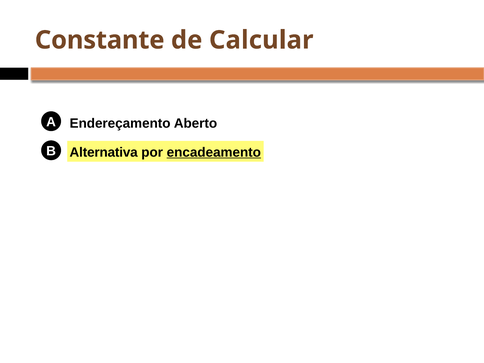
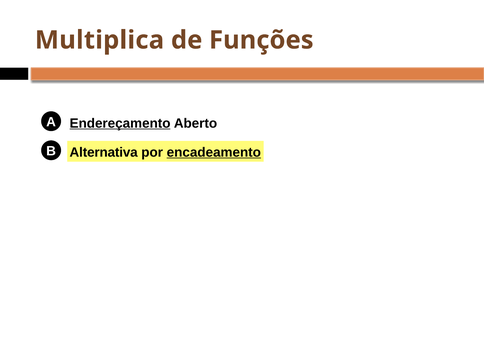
Constante: Constante -> Multiplica
Calcular: Calcular -> Funções
Endereçamento underline: none -> present
